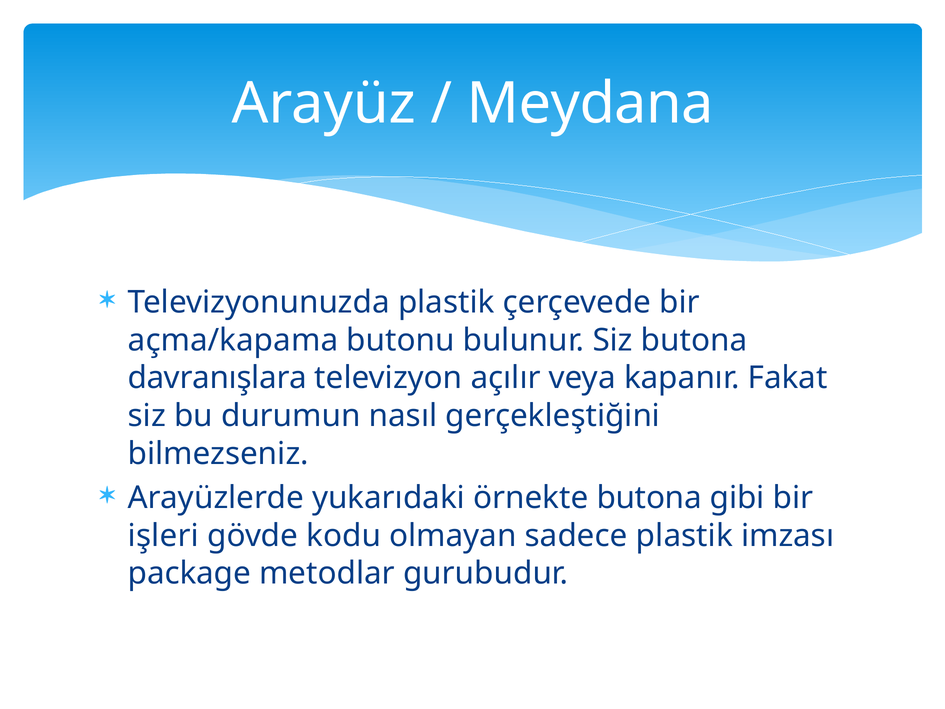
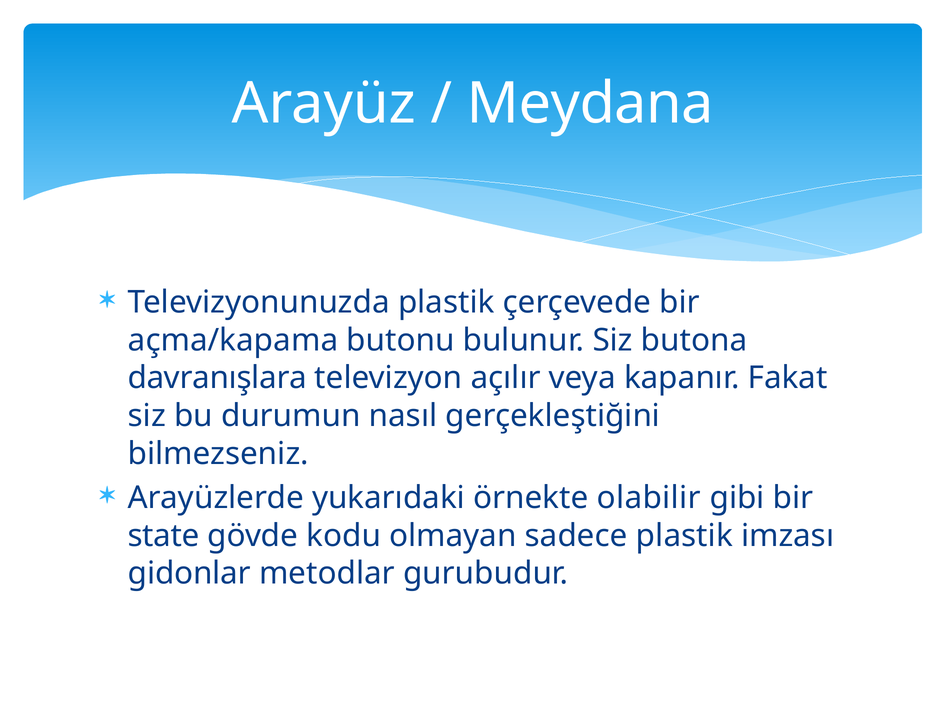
örnekte butona: butona -> olabilir
işleri: işleri -> state
package: package -> gidonlar
